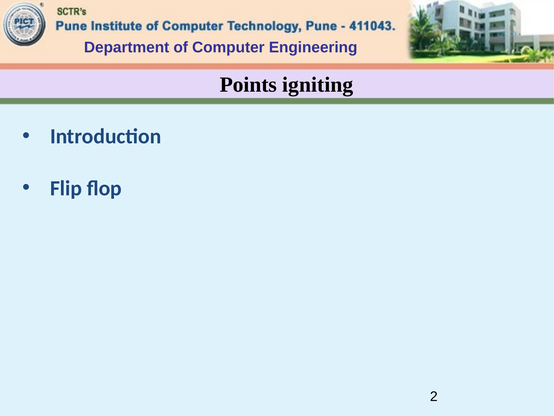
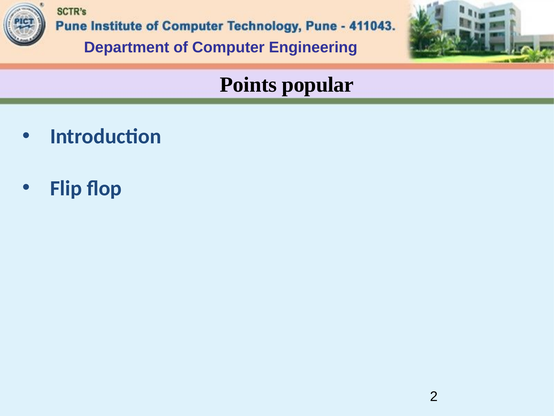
igniting: igniting -> popular
